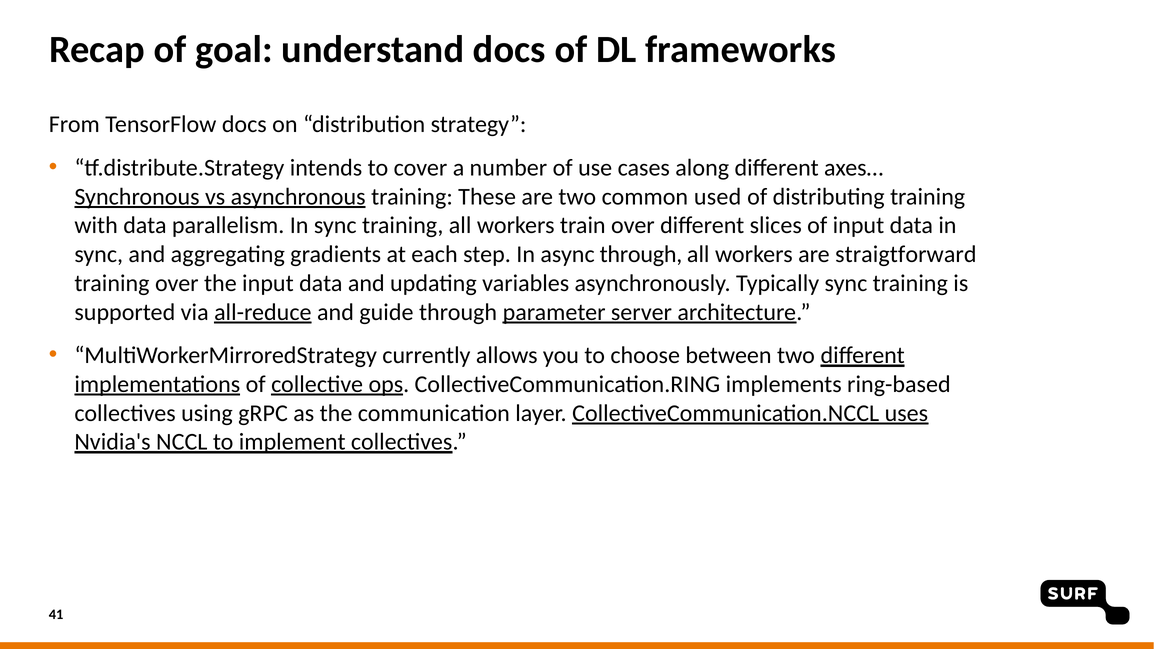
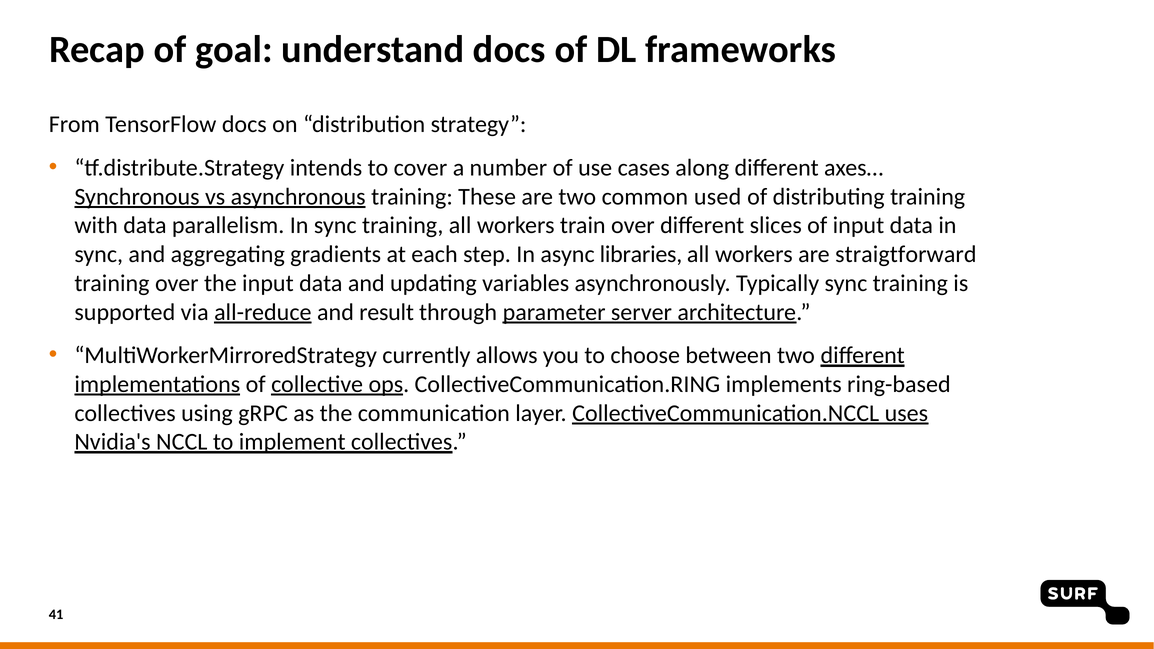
async through: through -> libraries
guide: guide -> result
